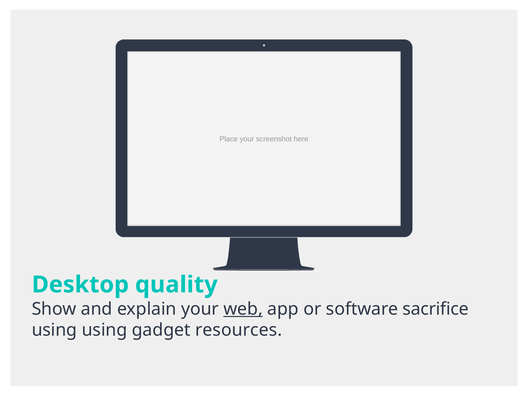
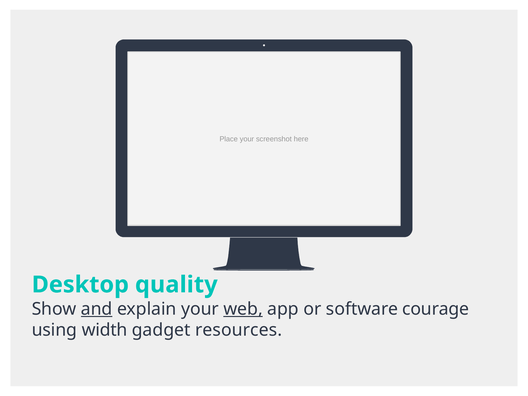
and underline: none -> present
sacrifice: sacrifice -> courage
using using: using -> width
